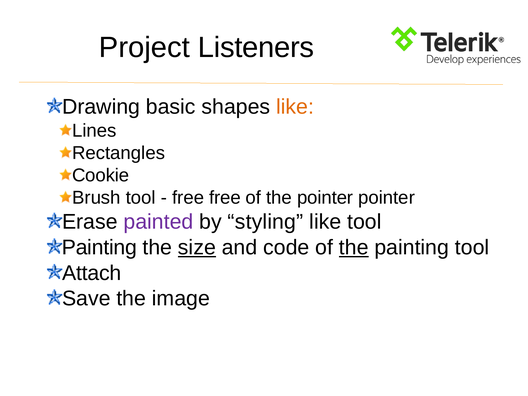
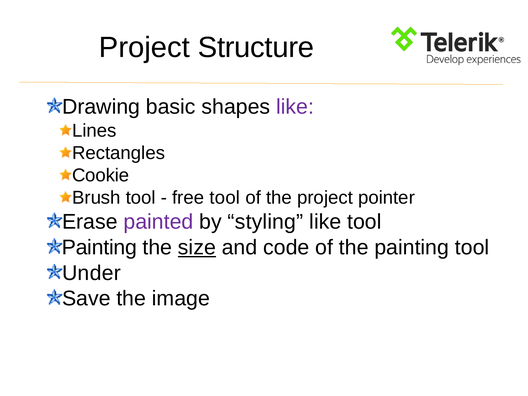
Listeners: Listeners -> Structure
like at (295, 107) colour: orange -> purple
free free: free -> tool
the pointer: pointer -> project
the at (354, 247) underline: present -> none
Attach: Attach -> Under
